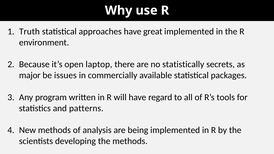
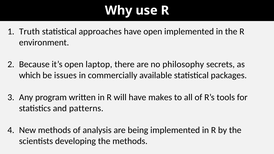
have great: great -> open
statistically: statistically -> philosophy
major: major -> which
regard: regard -> makes
